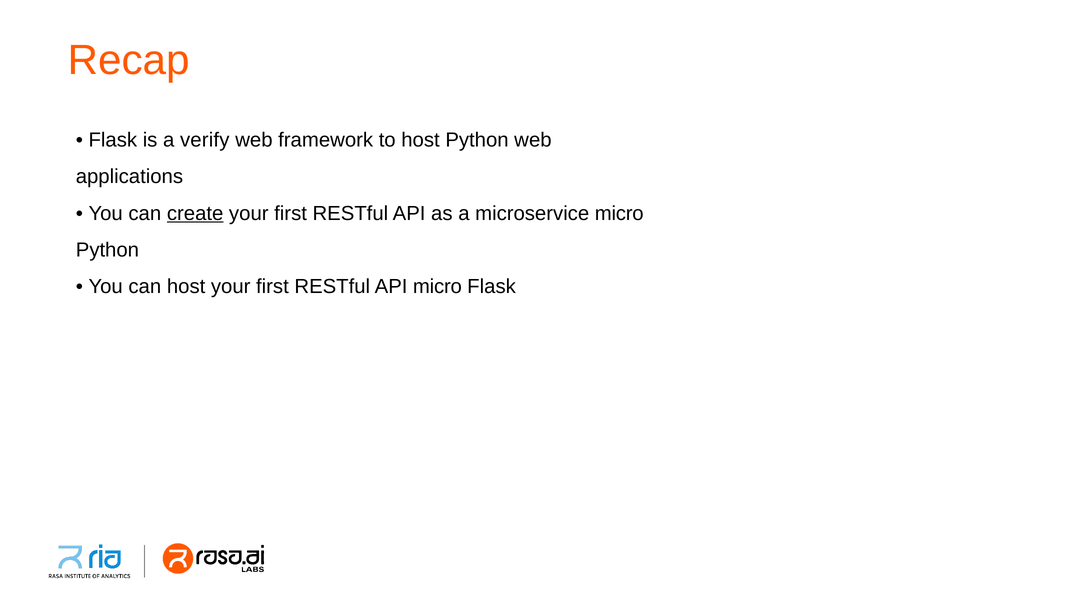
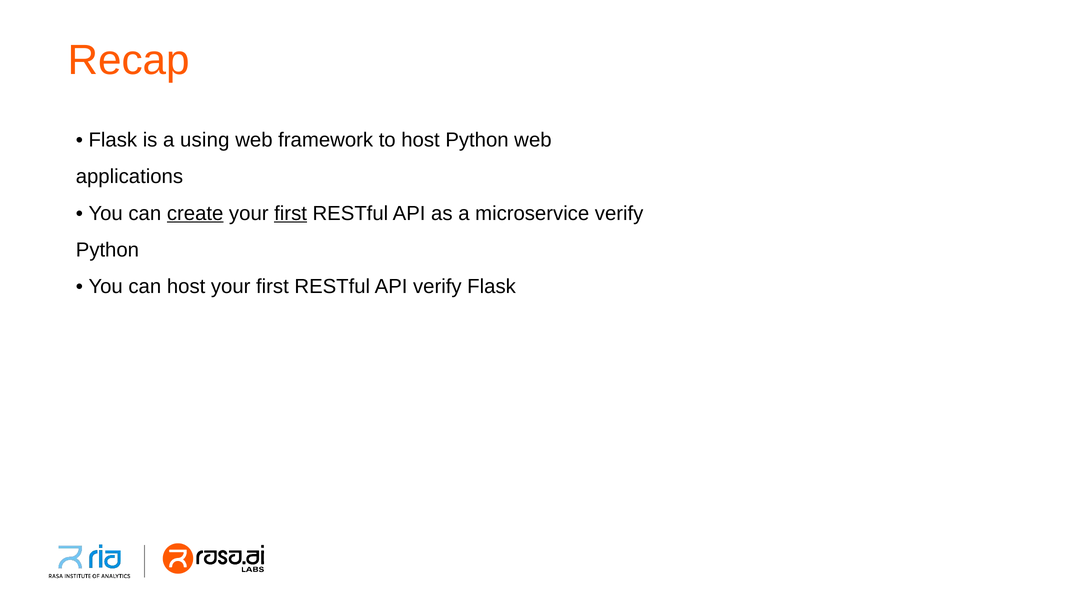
verify: verify -> using
first at (291, 213) underline: none -> present
microservice micro: micro -> verify
API micro: micro -> verify
